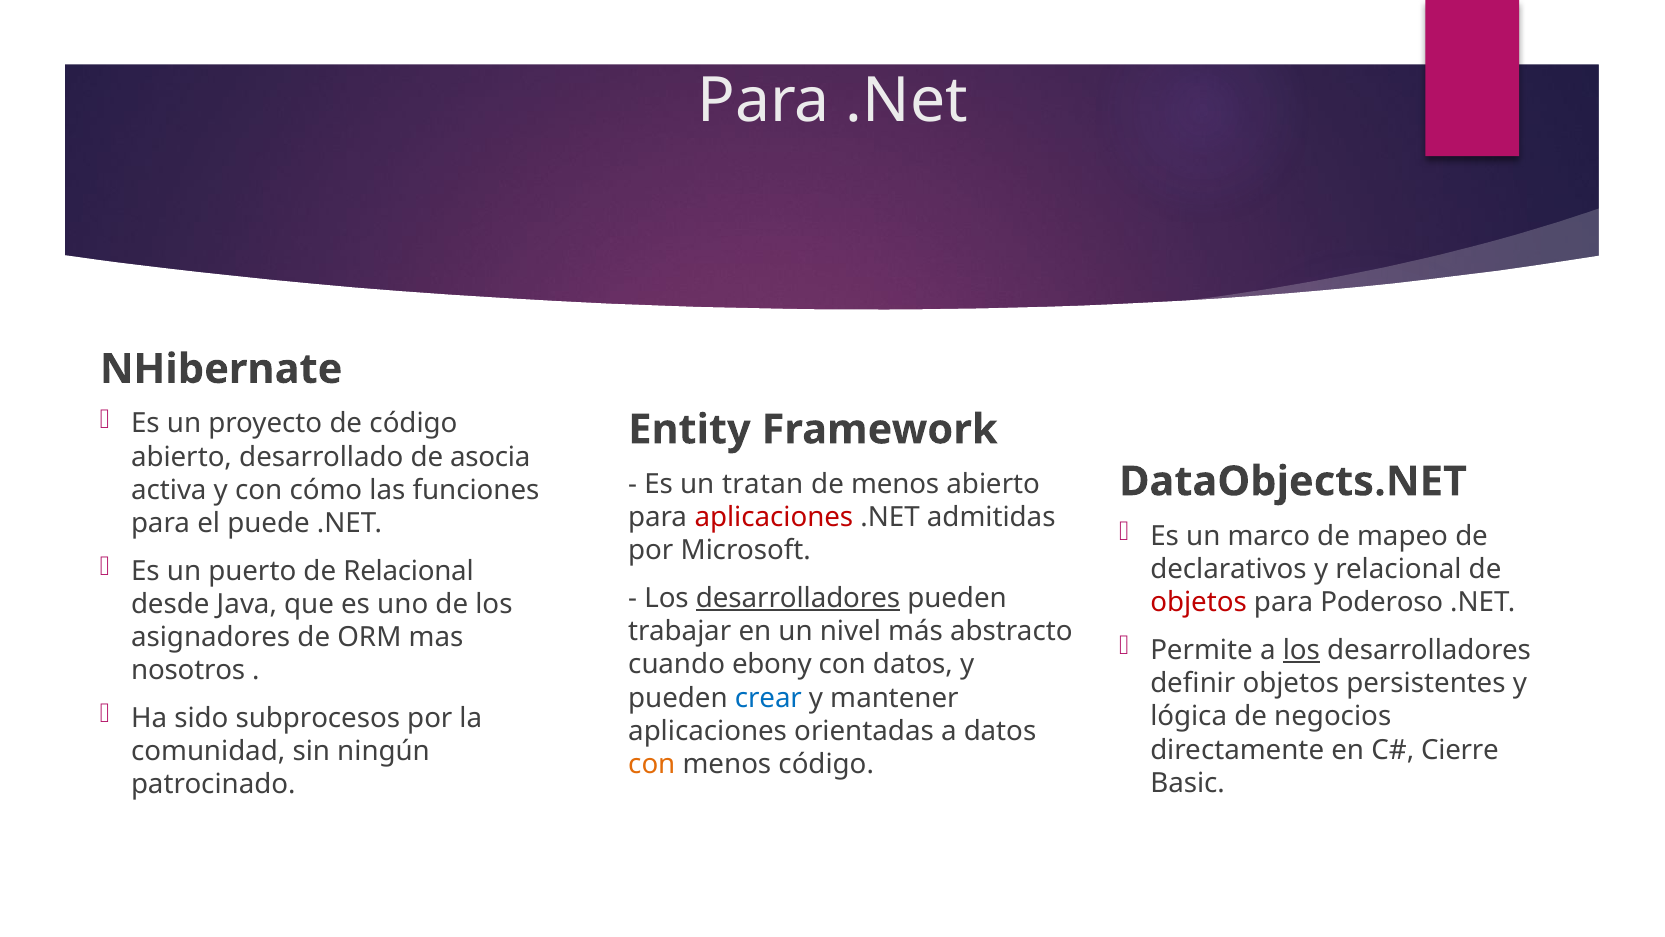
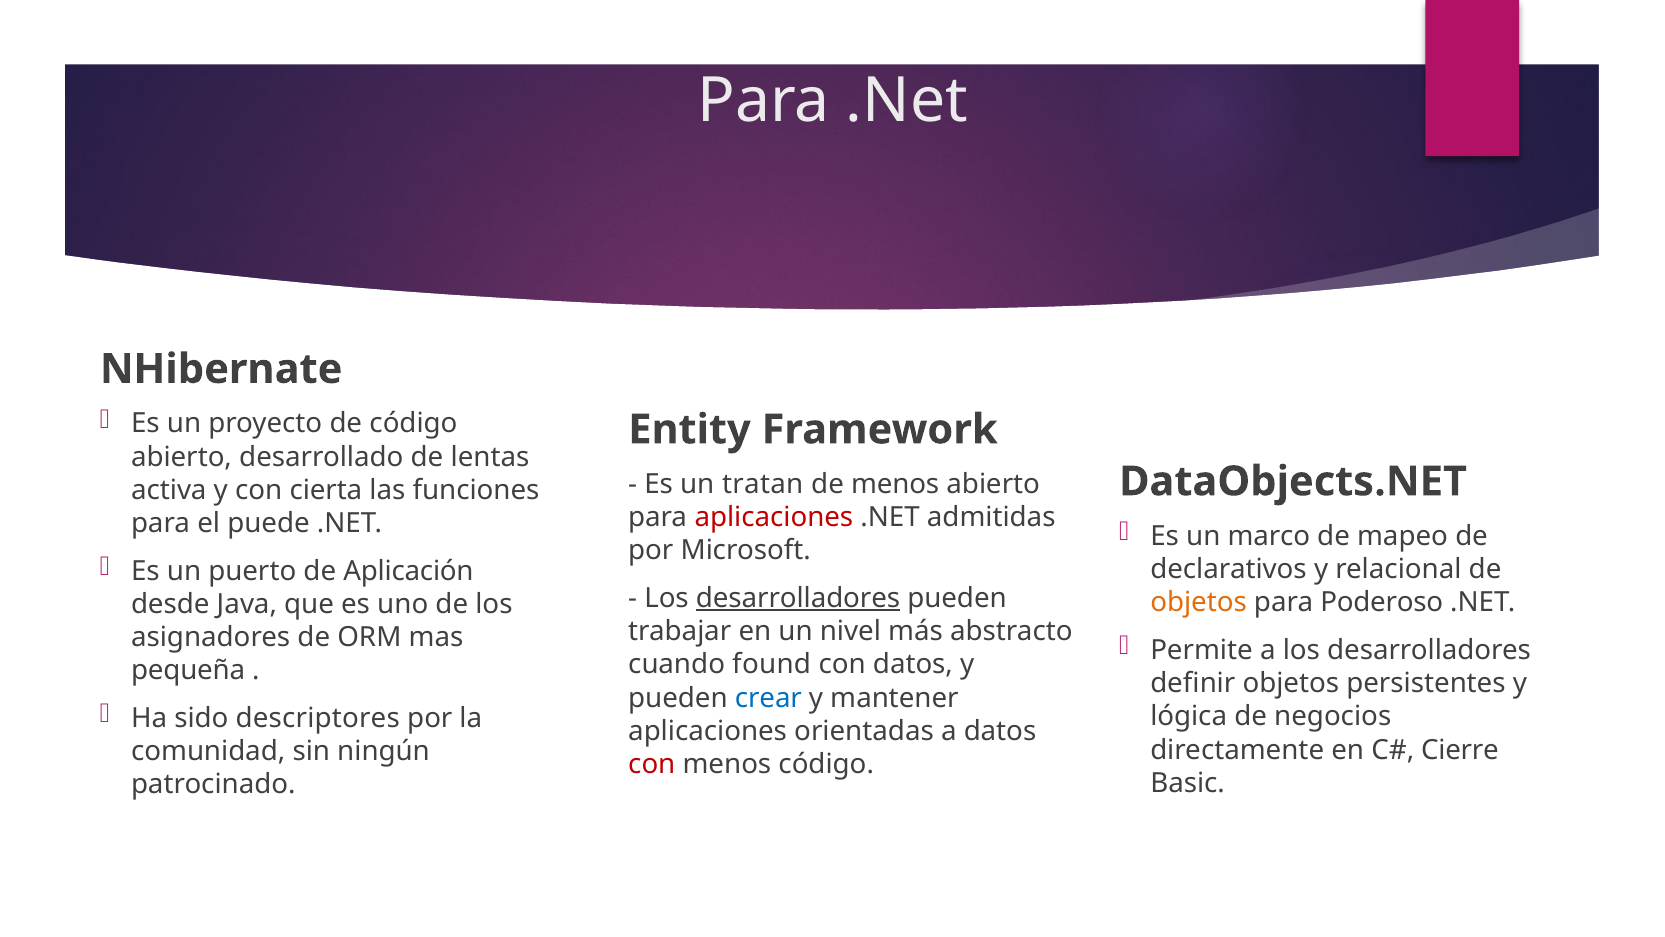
asocia: asocia -> lentas
cómo: cómo -> cierta
de Relacional: Relacional -> Aplicación
objetos at (1199, 603) colour: red -> orange
los at (1301, 650) underline: present -> none
ebony: ebony -> found
nosotros: nosotros -> pequeña
subprocesos: subprocesos -> descriptores
con at (652, 764) colour: orange -> red
